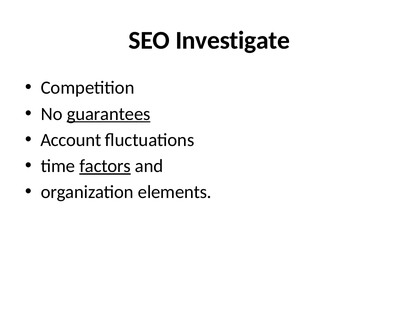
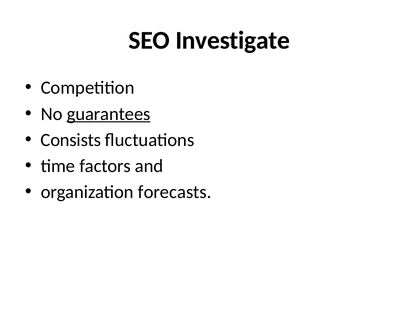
Account: Account -> Consists
factors underline: present -> none
elements: elements -> forecasts
